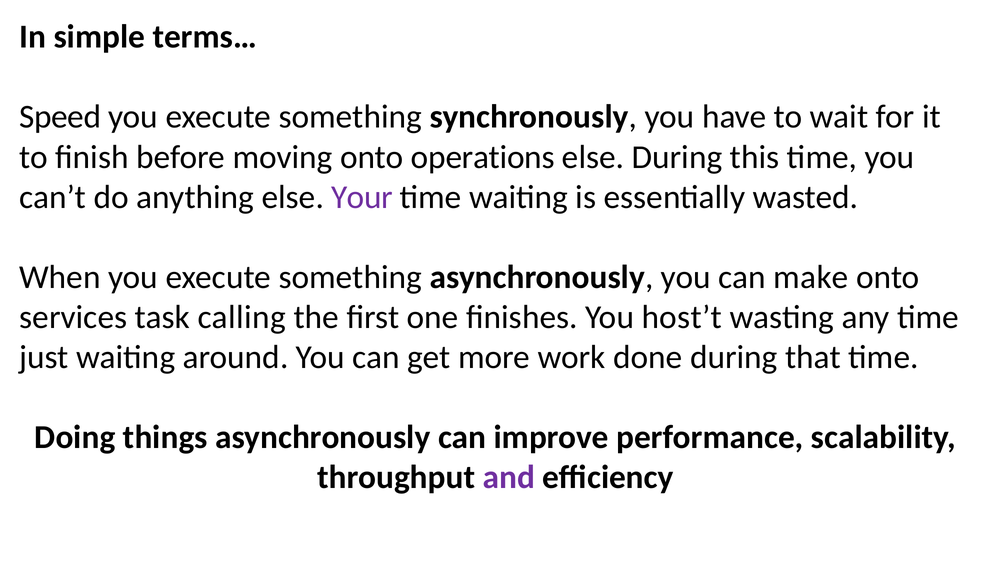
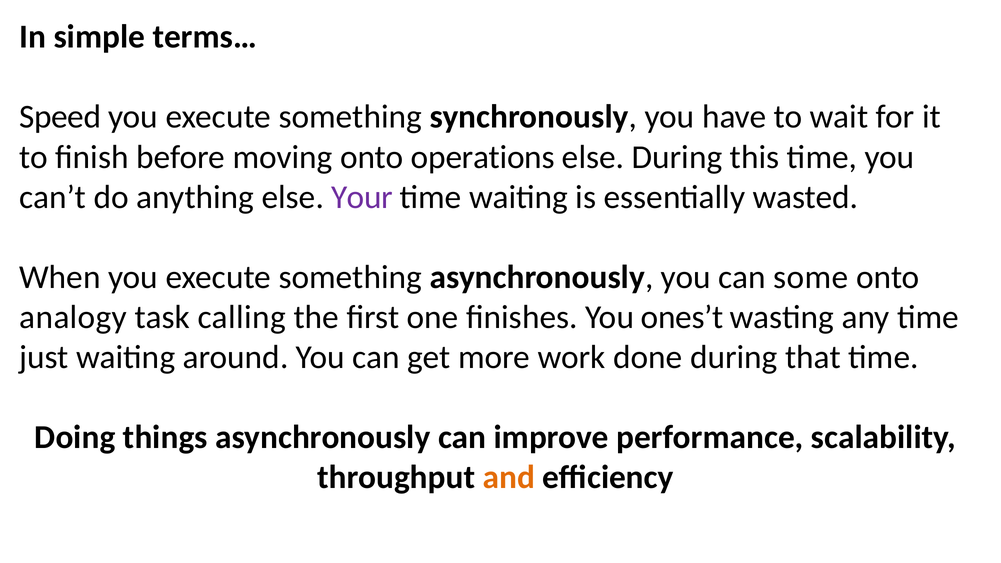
make: make -> some
services: services -> analogy
host’t: host’t -> ones’t
and colour: purple -> orange
